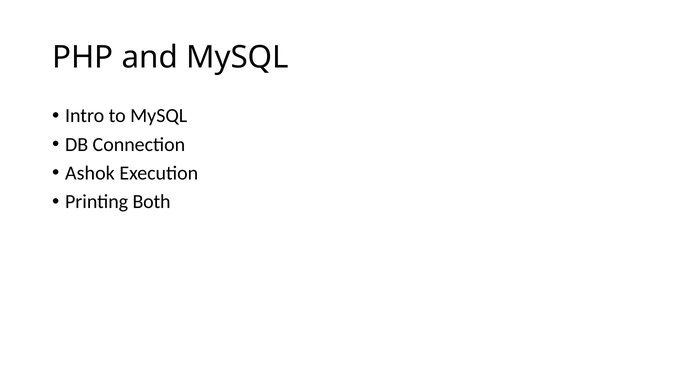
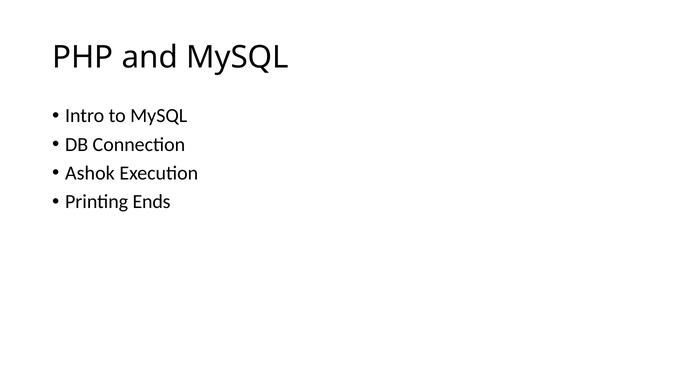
Both: Both -> Ends
